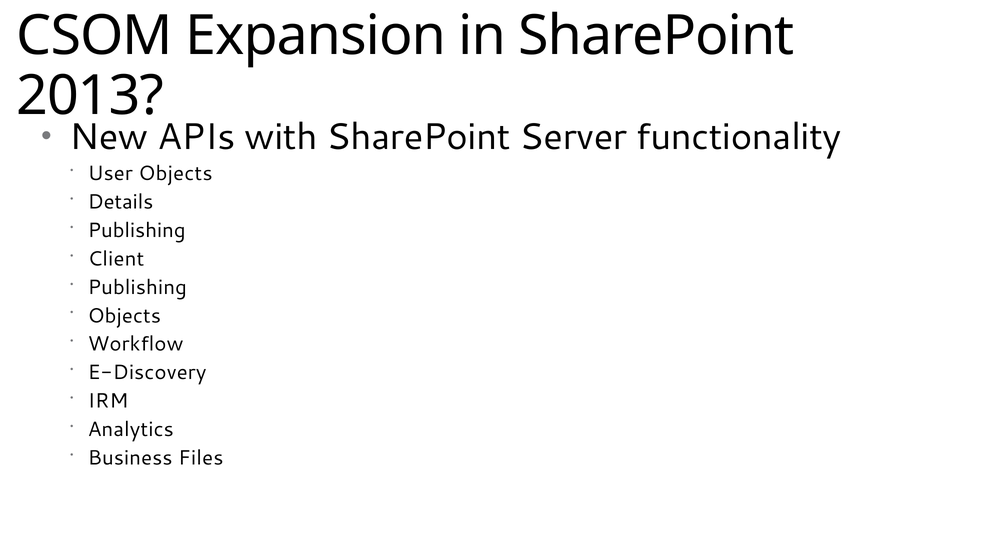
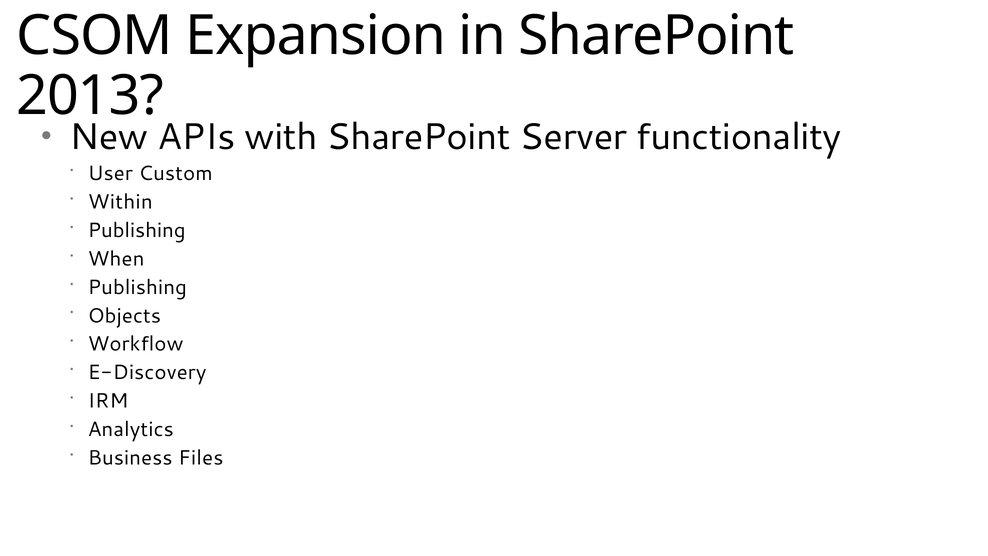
User Objects: Objects -> Custom
Details: Details -> Within
Client: Client -> When
